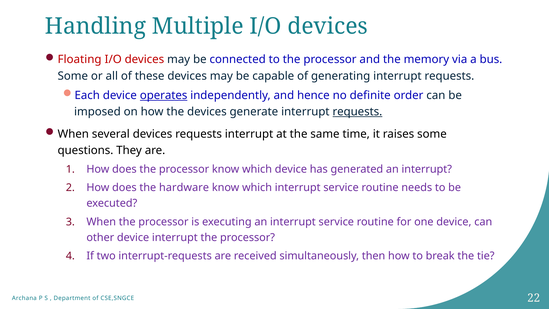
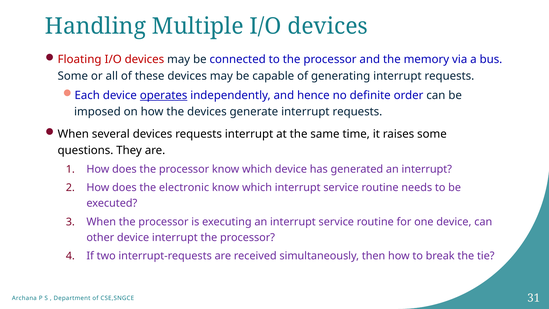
requests at (357, 112) underline: present -> none
hardware: hardware -> electronic
22: 22 -> 31
